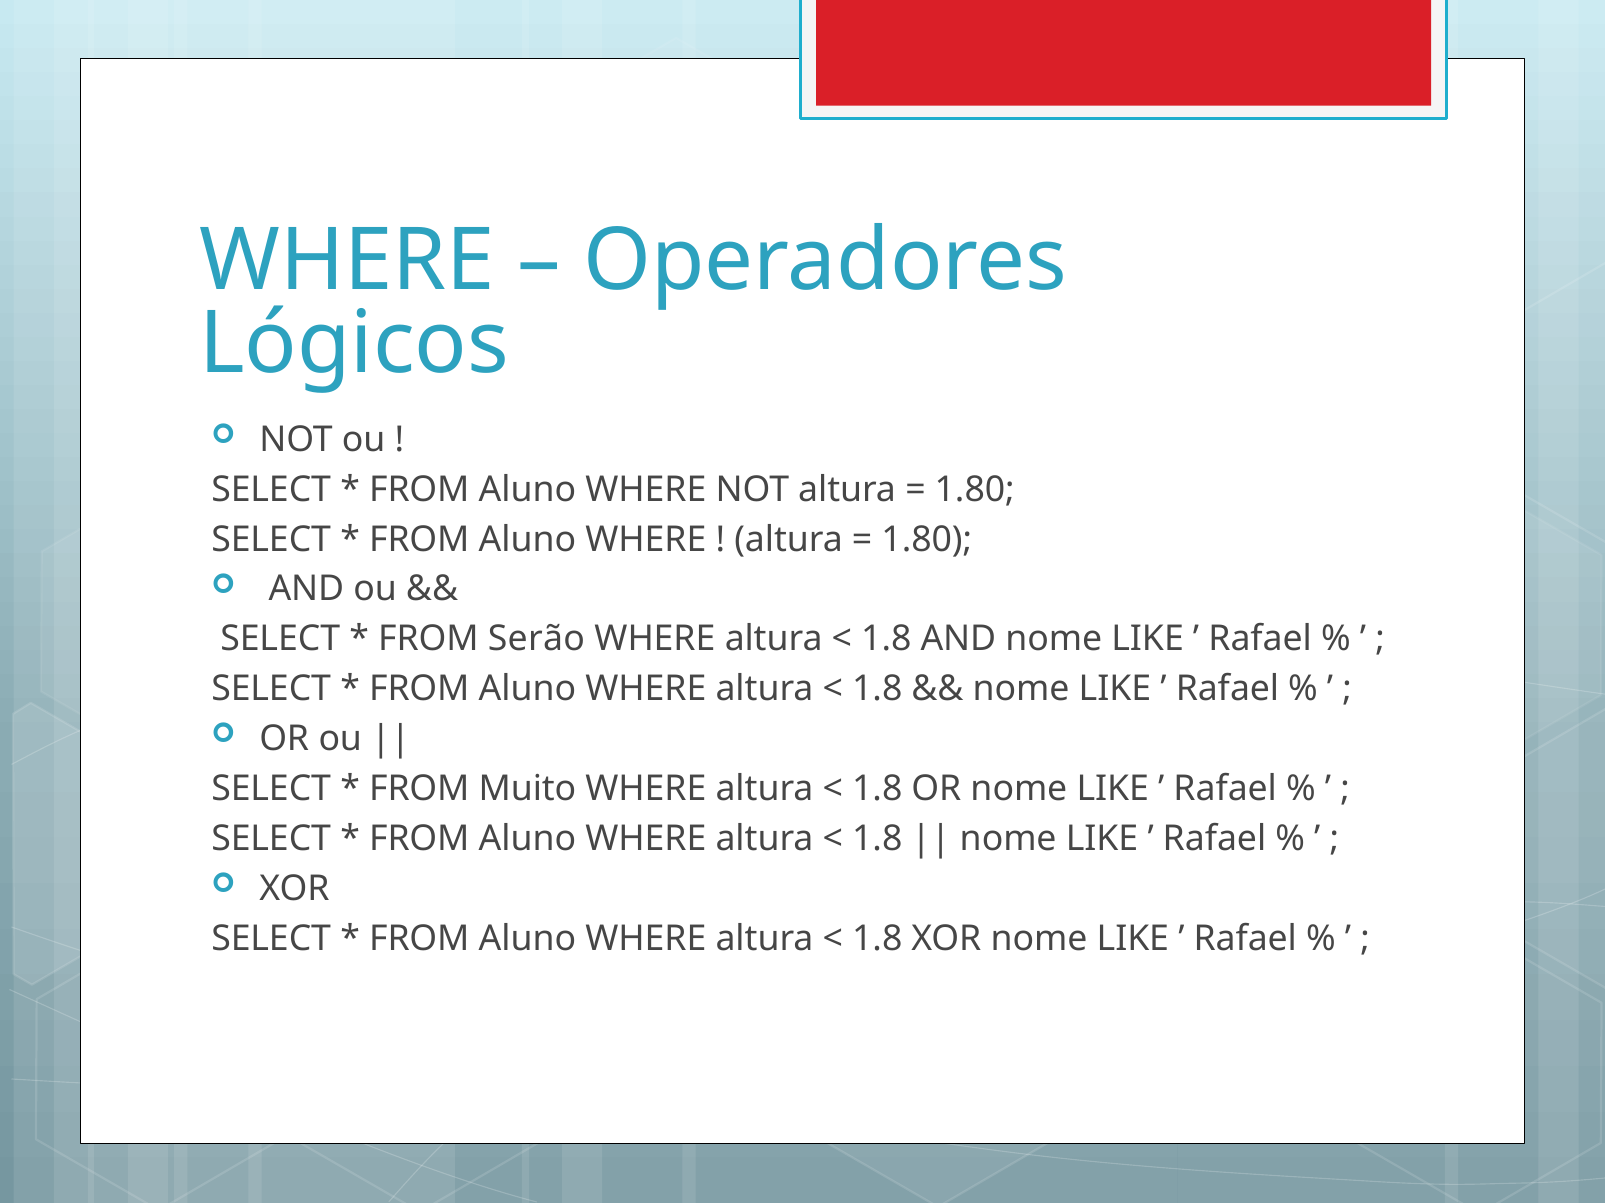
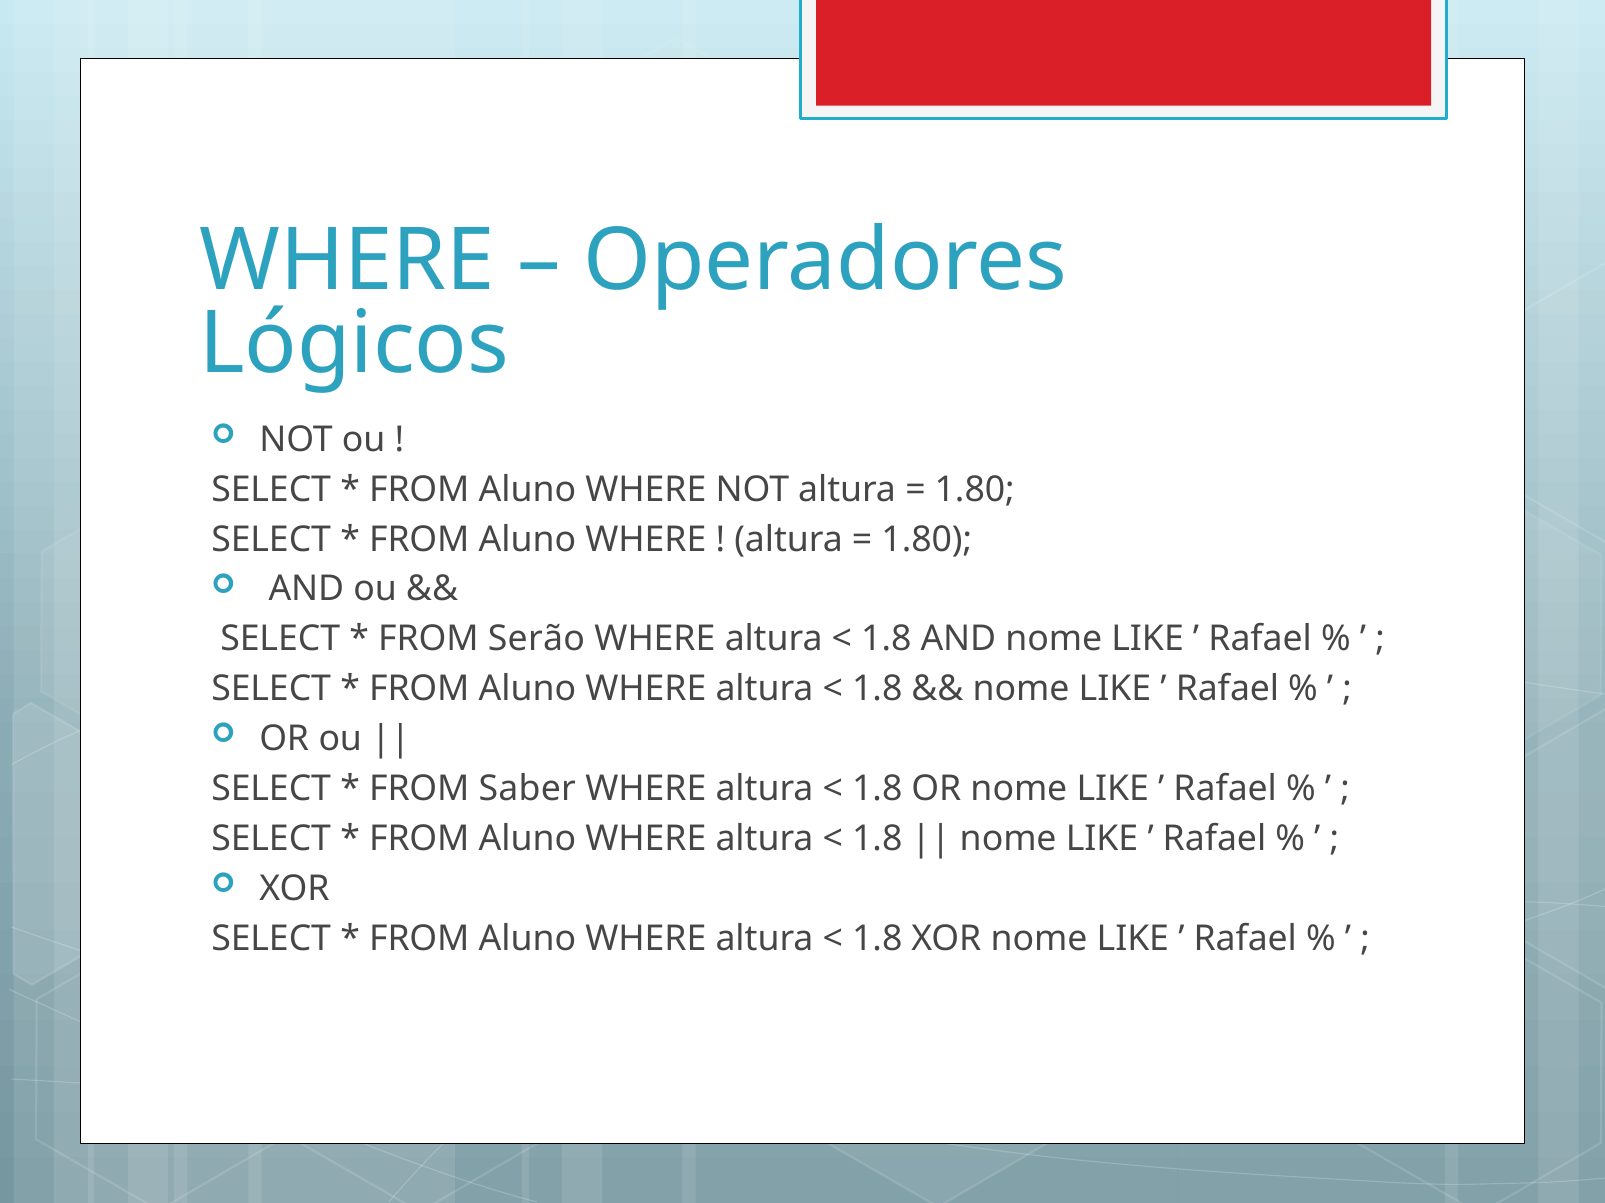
Muito: Muito -> Saber
